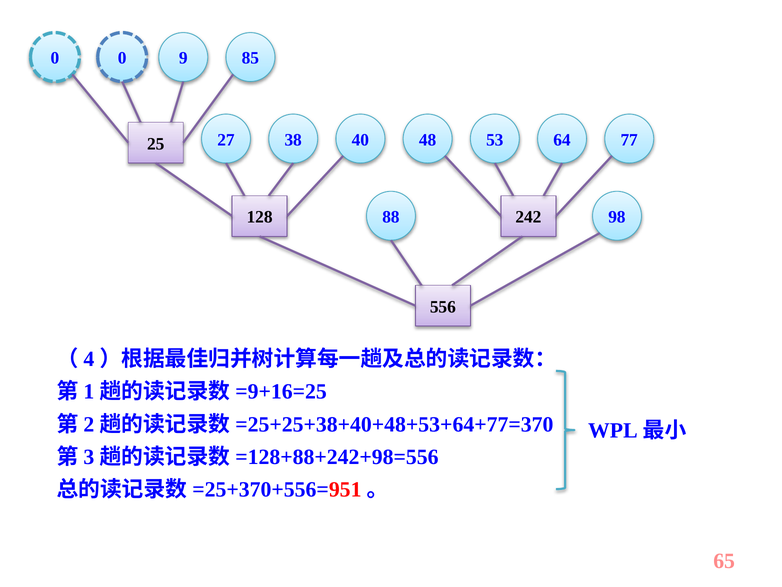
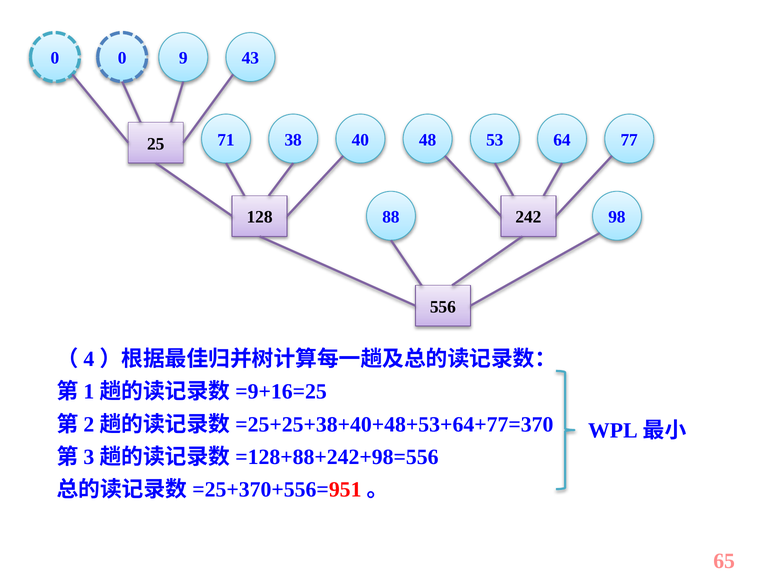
85: 85 -> 43
27: 27 -> 71
